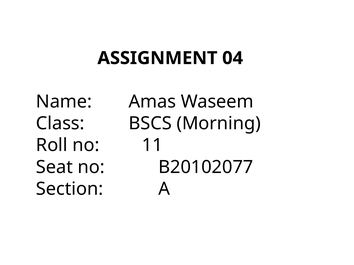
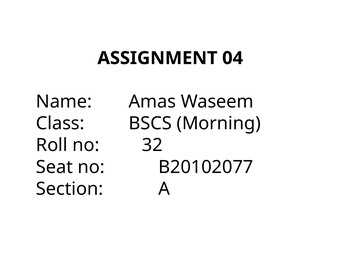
11: 11 -> 32
